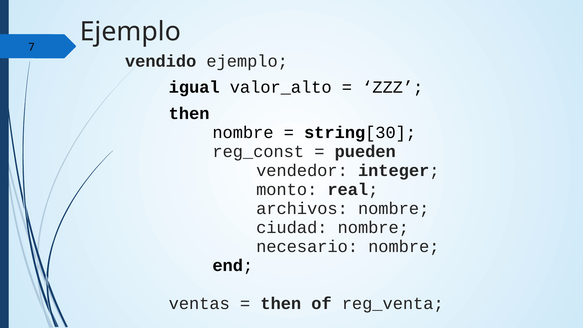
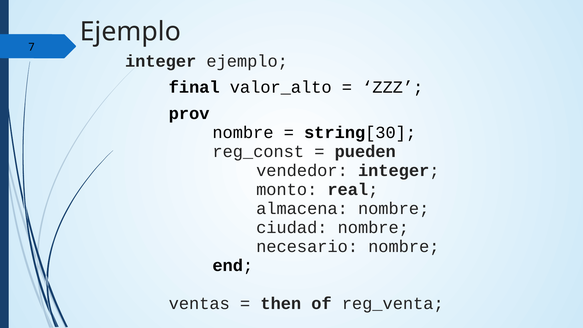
vendido at (161, 61): vendido -> integer
igual: igual -> final
then at (189, 113): then -> prov
archivos: archivos -> almacena
